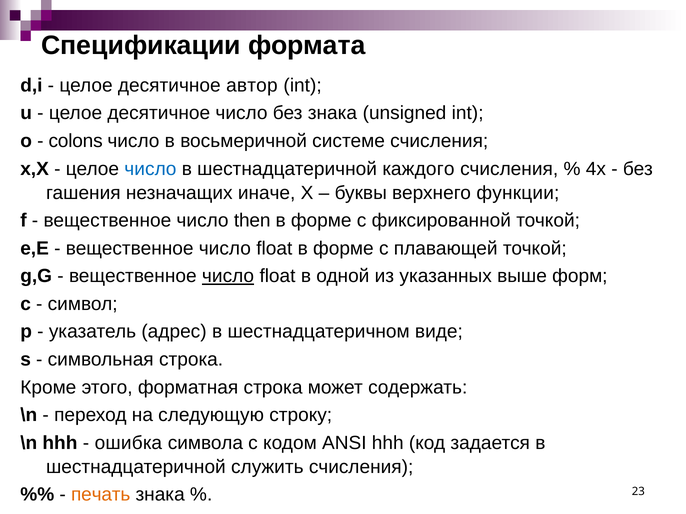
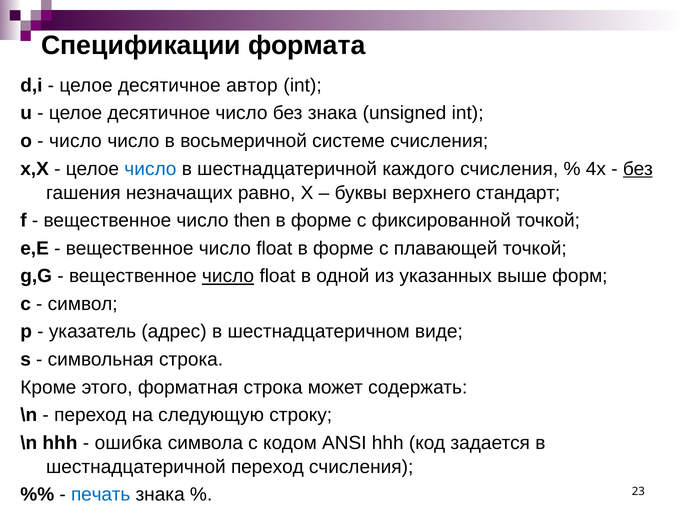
colons at (76, 141): colons -> число
без at (638, 169) underline: none -> present
иначе: иначе -> равно
функции: функции -> стандарт
шестнадцатеричной служить: служить -> переход
печать colour: orange -> blue
